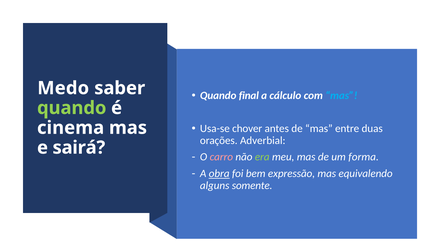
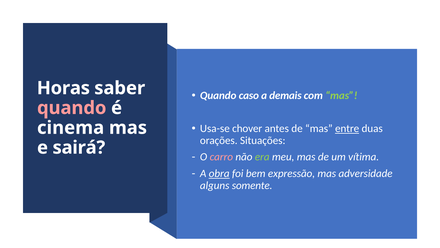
Medo: Medo -> Horas
final: final -> caso
cálculo: cálculo -> demais
mas at (341, 95) colour: light blue -> light green
quando at (72, 108) colour: light green -> pink
entre underline: none -> present
Adverbial: Adverbial -> Situações
forma: forma -> vítima
equivalendo: equivalendo -> adversidade
